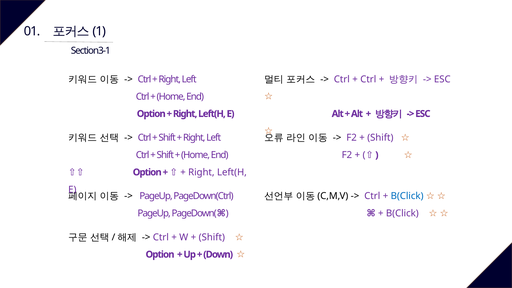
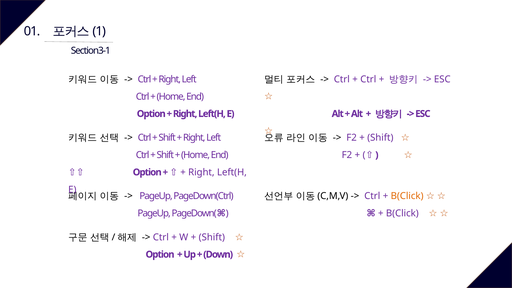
B(Click at (407, 196) colour: blue -> orange
